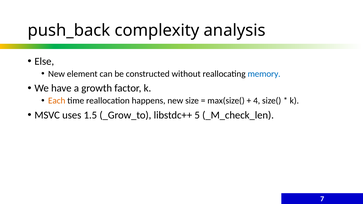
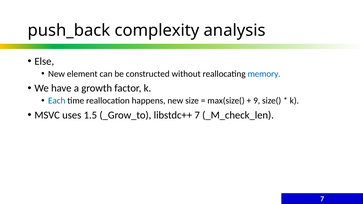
Each colour: orange -> blue
4: 4 -> 9
libstdc++ 5: 5 -> 7
